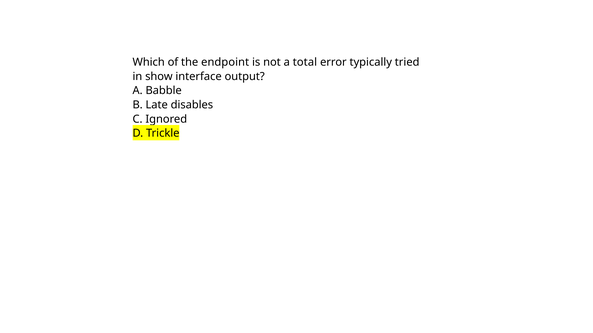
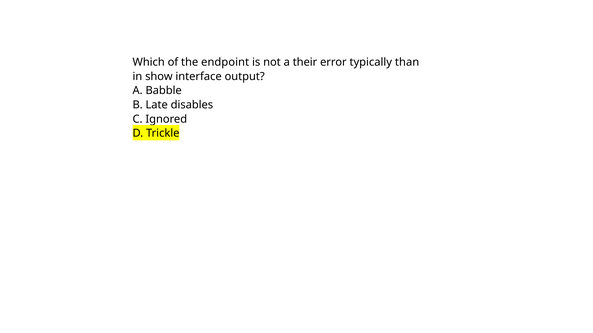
total: total -> their
tried: tried -> than
